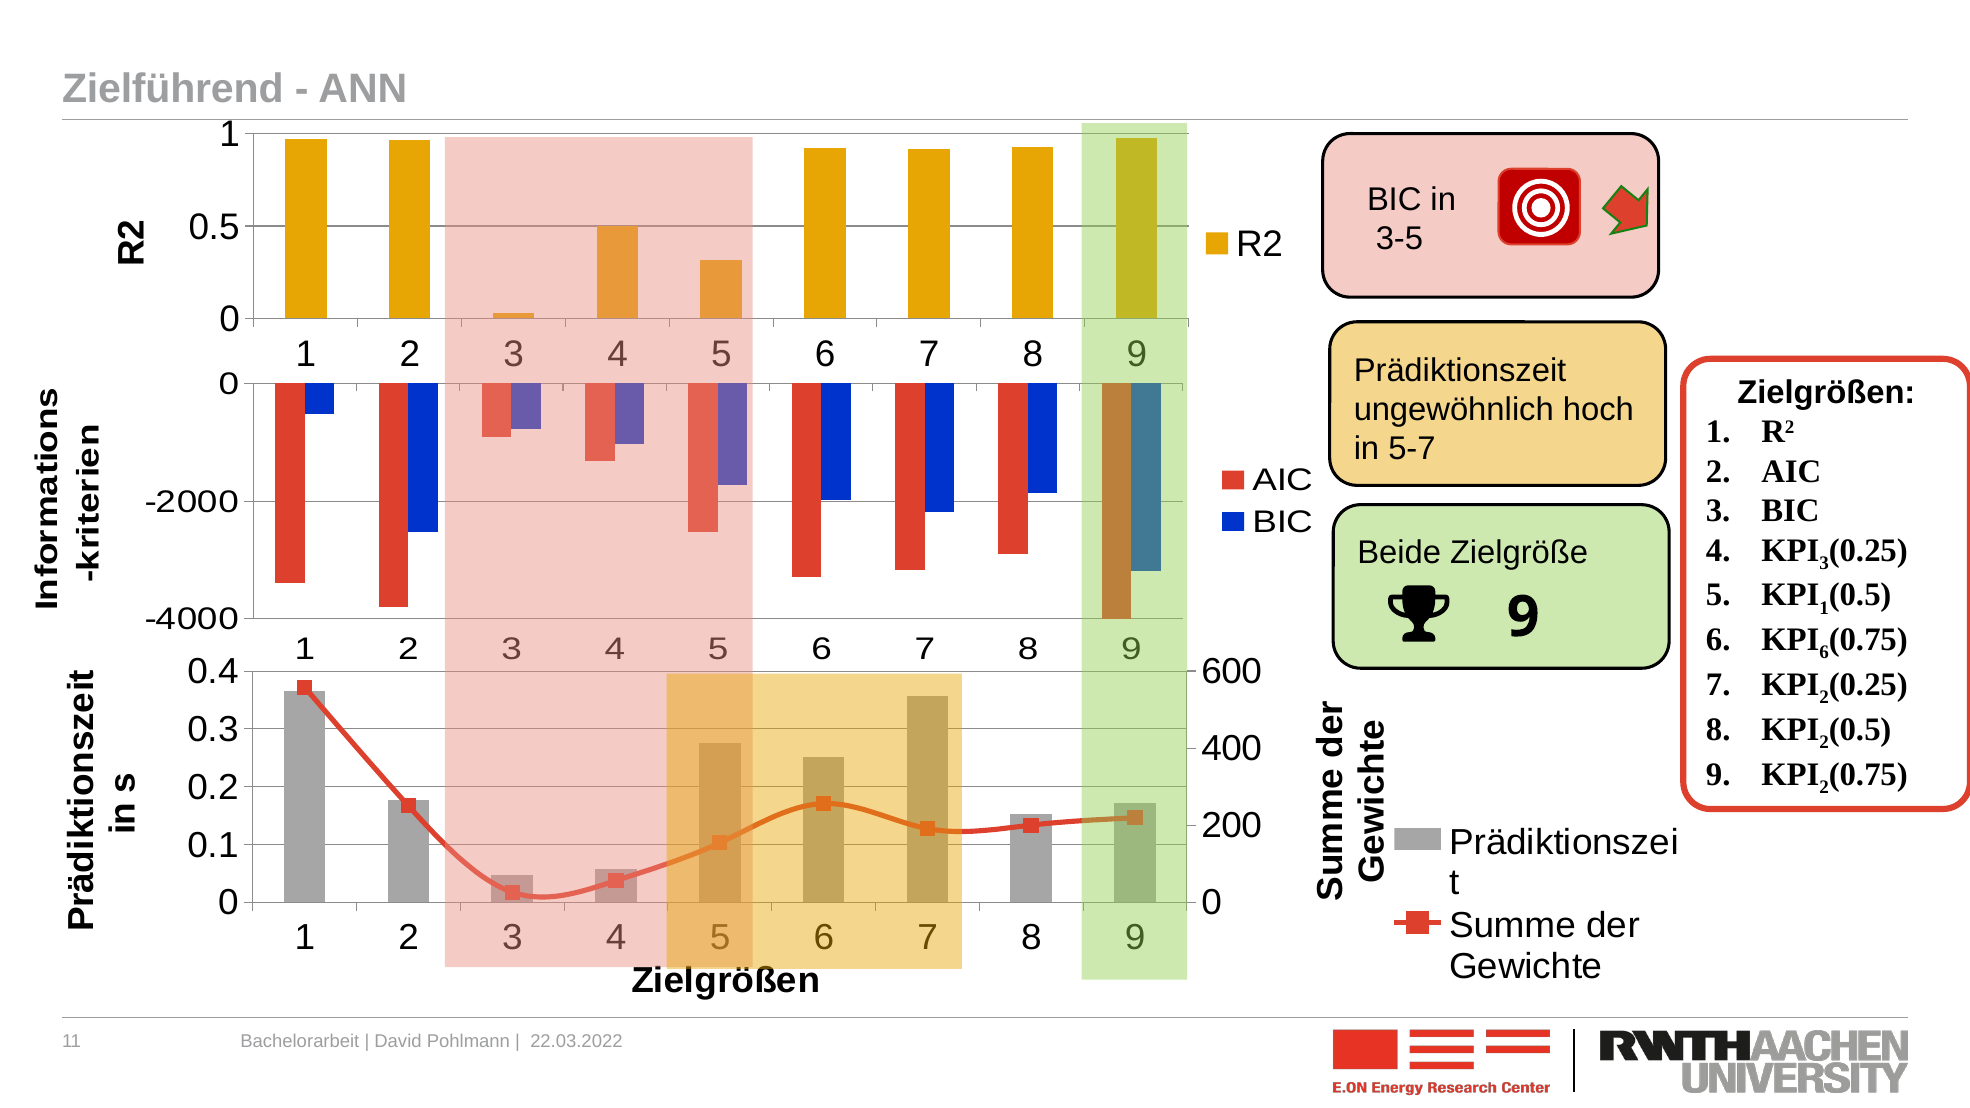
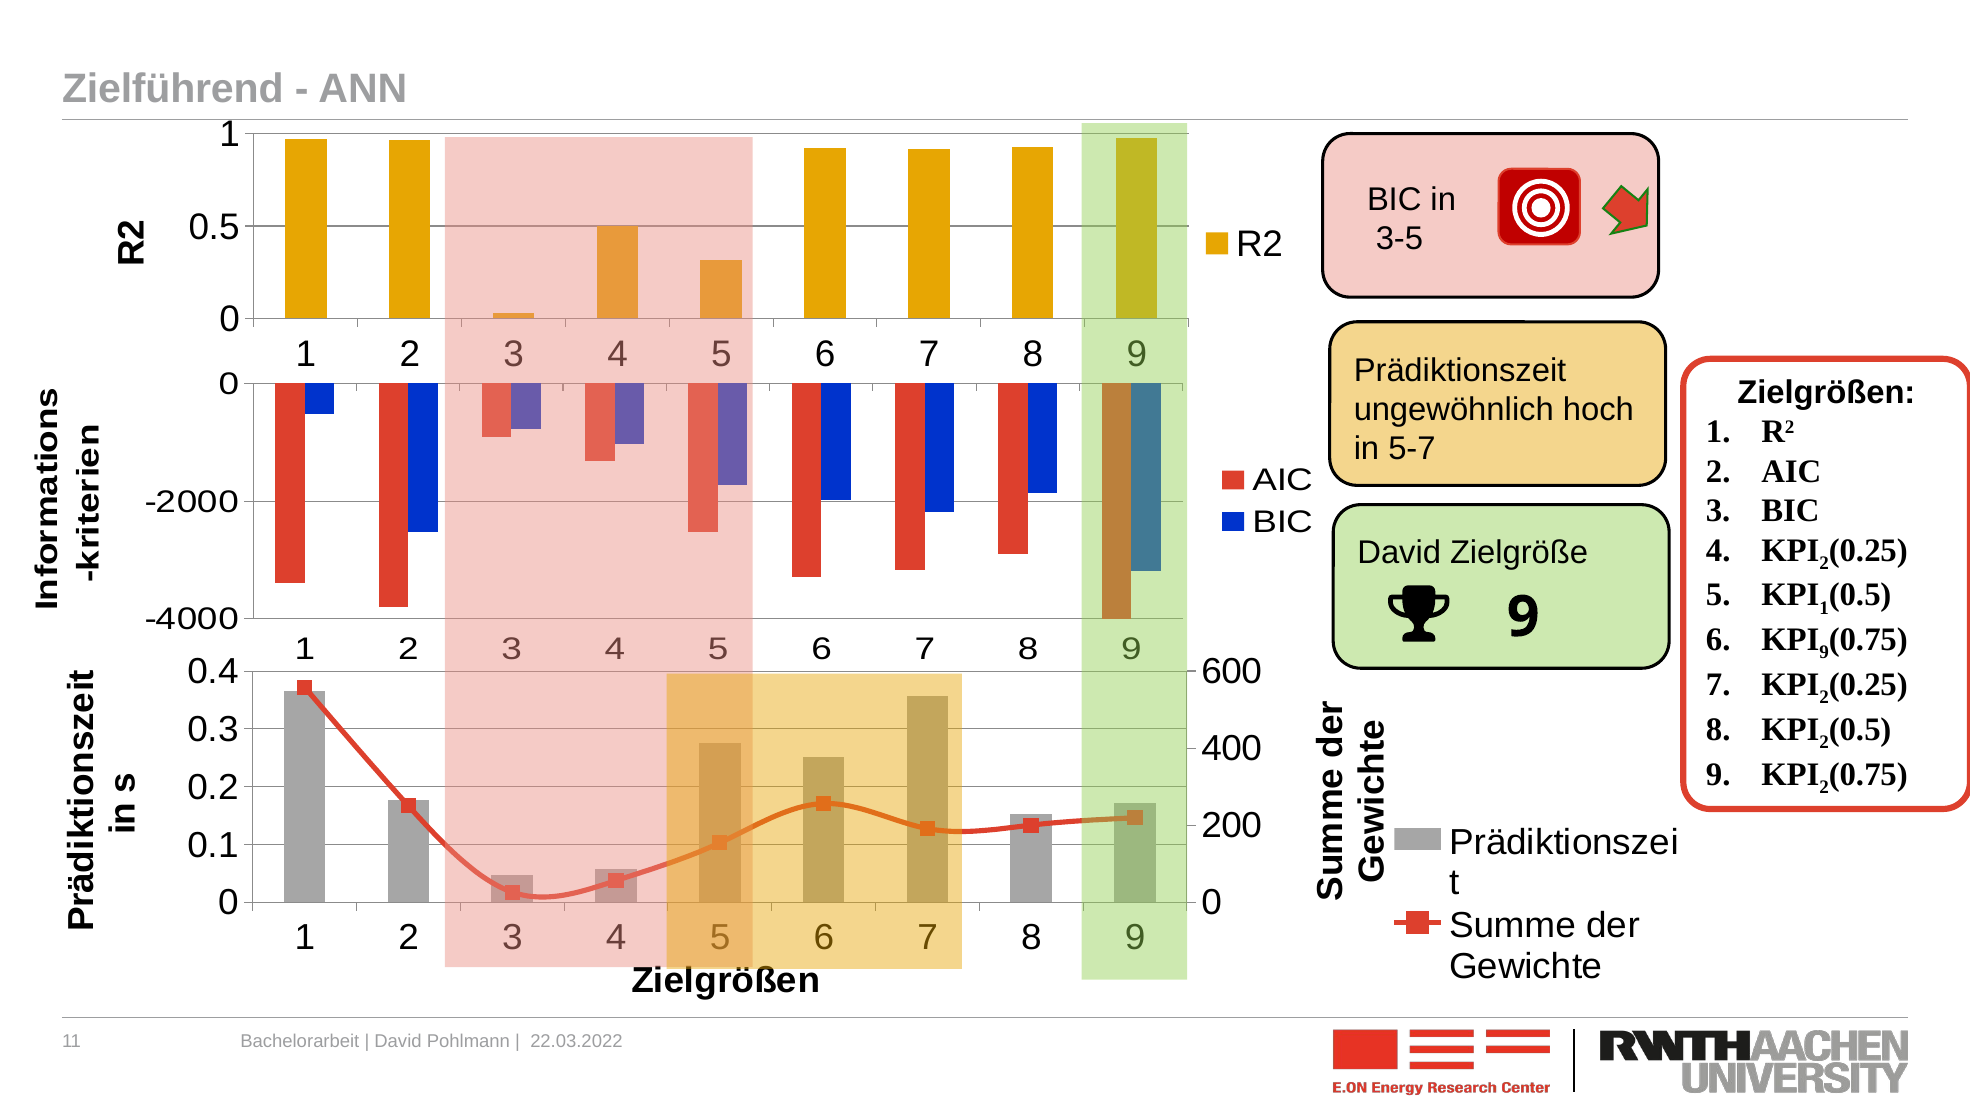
3 at (1824, 563): 3 -> 2
Beide at (1399, 553): Beide -> David
6 at (1824, 653): 6 -> 9
